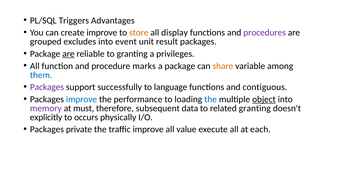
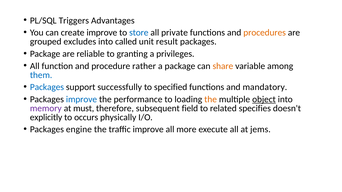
store colour: orange -> blue
display: display -> private
procedures colour: purple -> orange
event: event -> called
are at (68, 54) underline: present -> none
marks: marks -> rather
Packages at (47, 87) colour: purple -> blue
language: language -> specified
contiguous: contiguous -> mandatory
the at (211, 100) colour: blue -> orange
data: data -> field
related granting: granting -> specifies
private: private -> engine
value: value -> more
each: each -> jems
